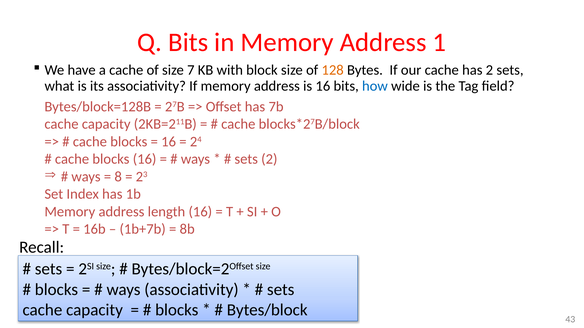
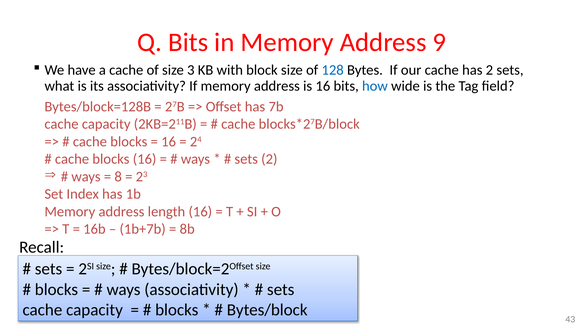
1: 1 -> 9
7: 7 -> 3
128 colour: orange -> blue
